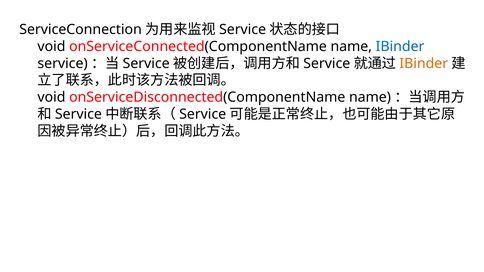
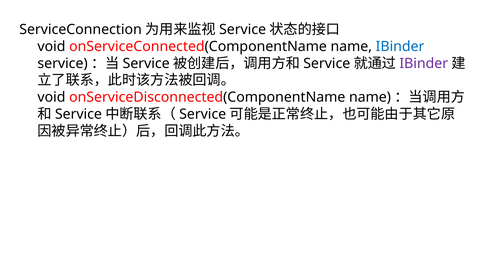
IBinder at (424, 63) colour: orange -> purple
